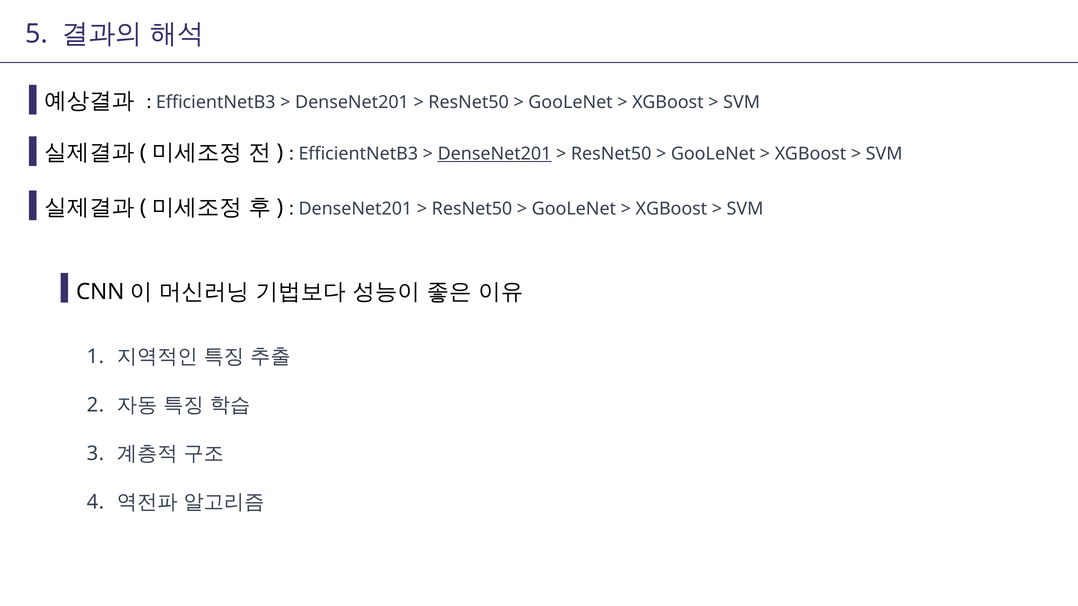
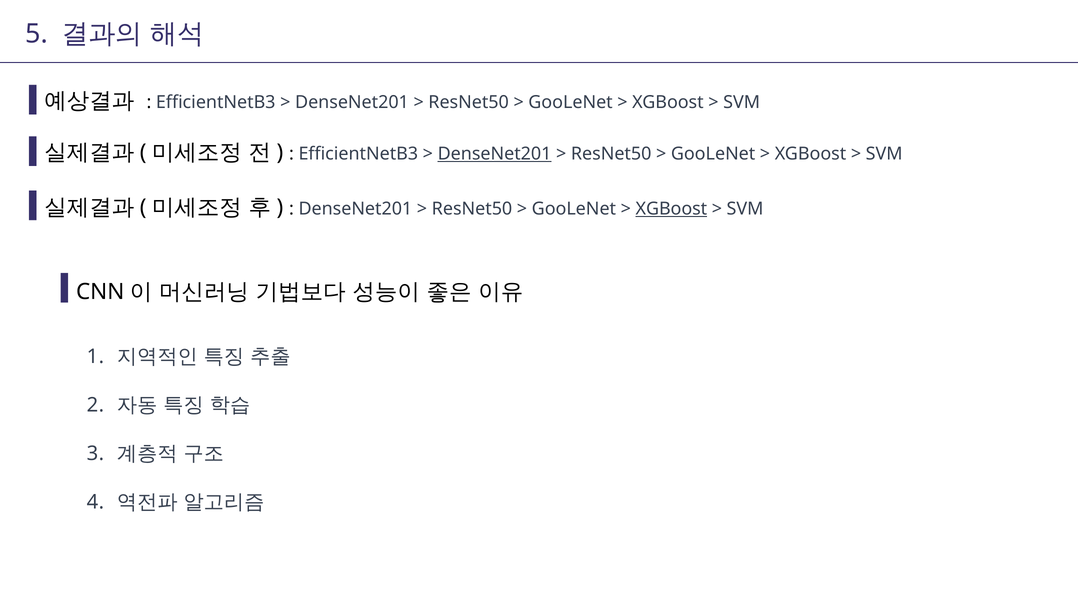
XGBoost at (671, 209) underline: none -> present
